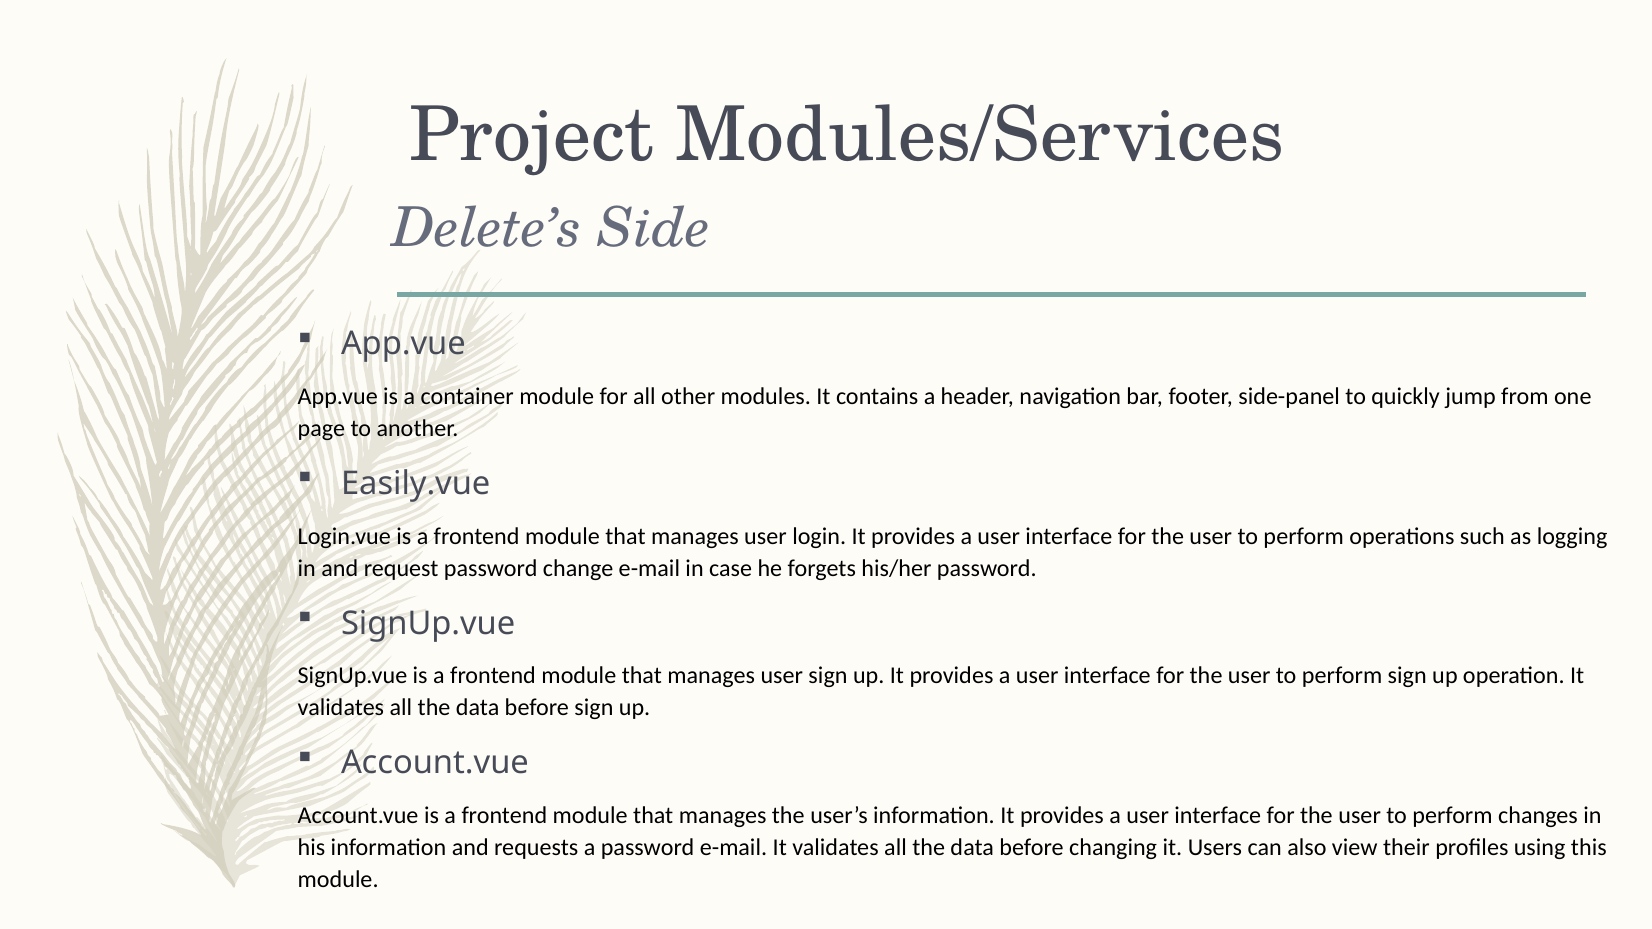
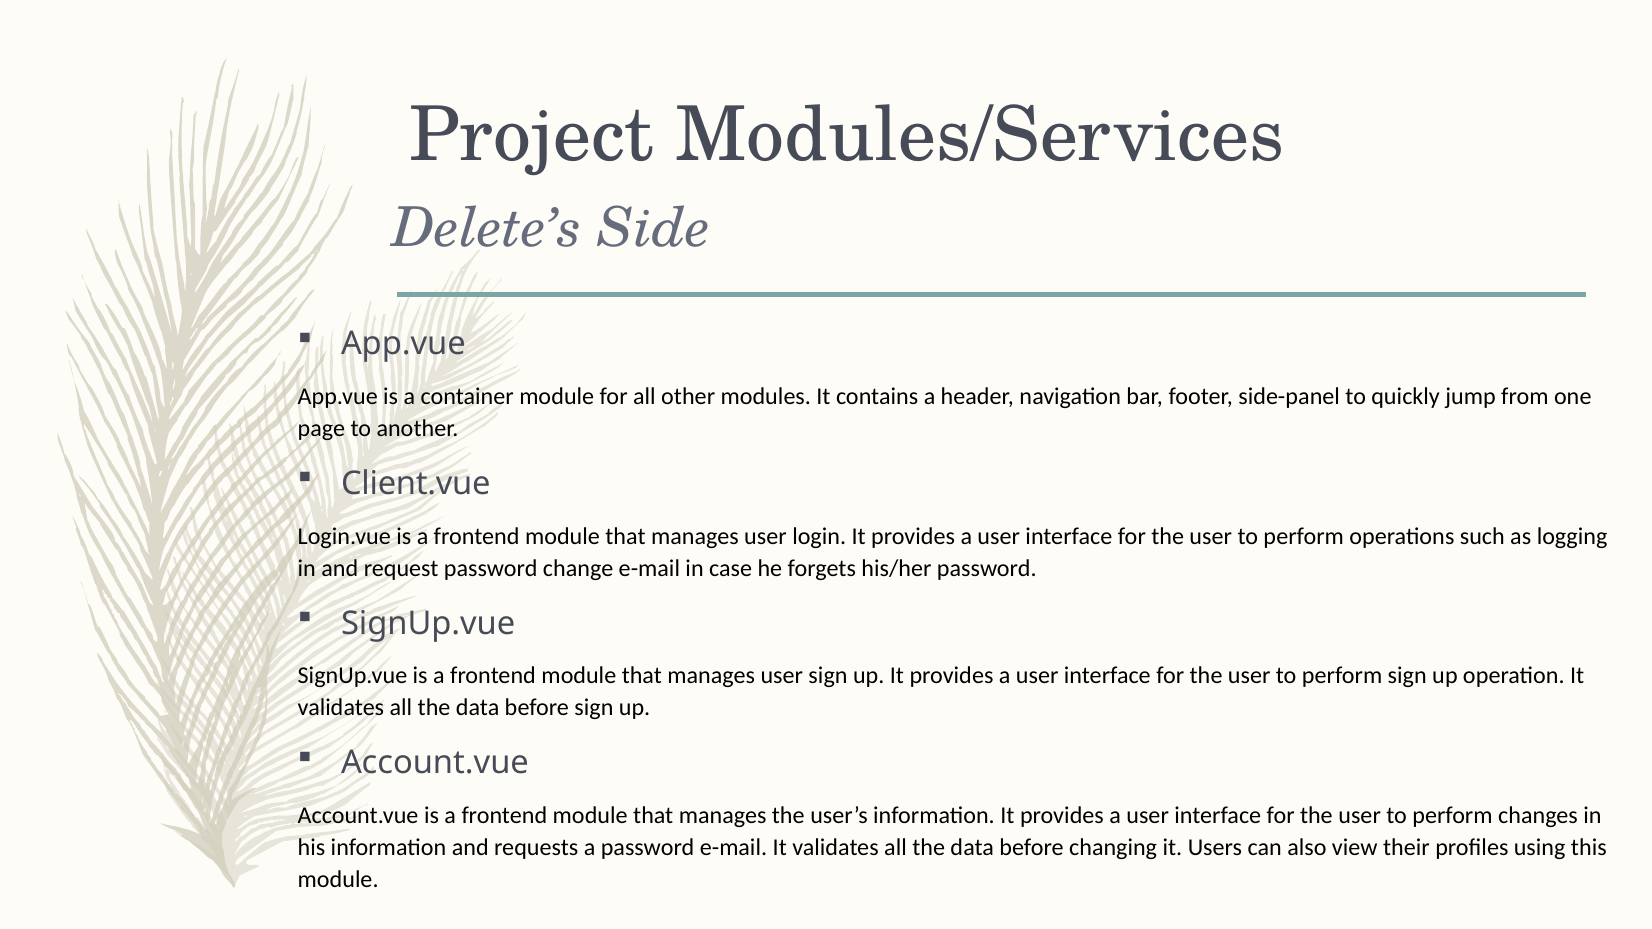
Easily.vue: Easily.vue -> Client.vue
